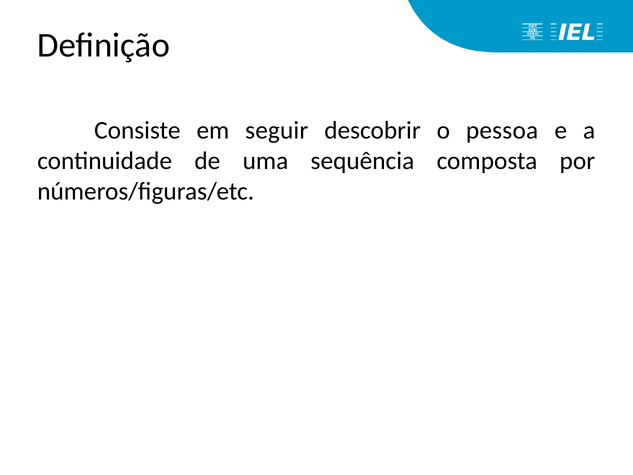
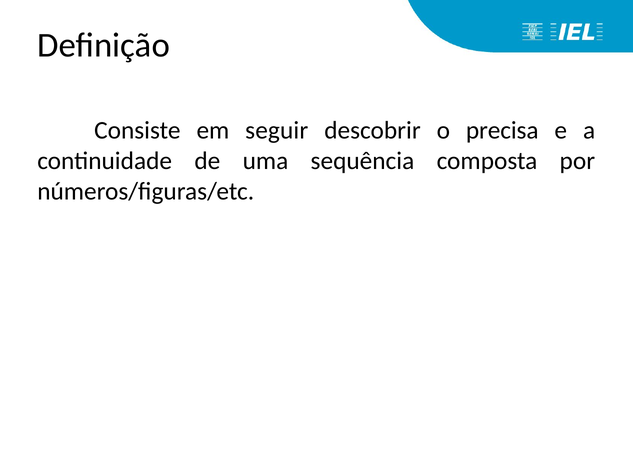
pessoa: pessoa -> precisa
